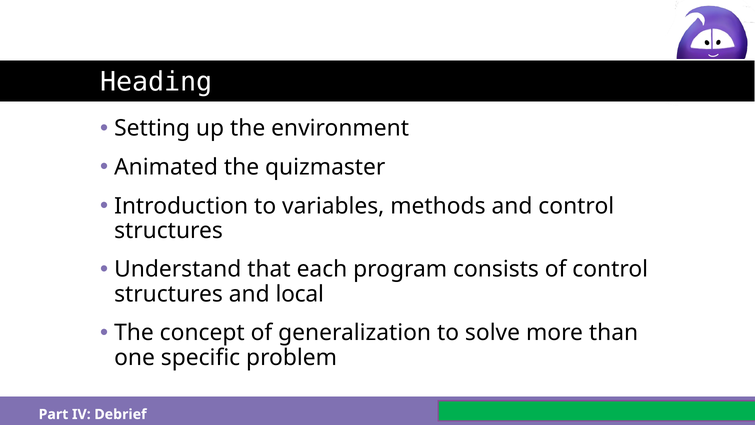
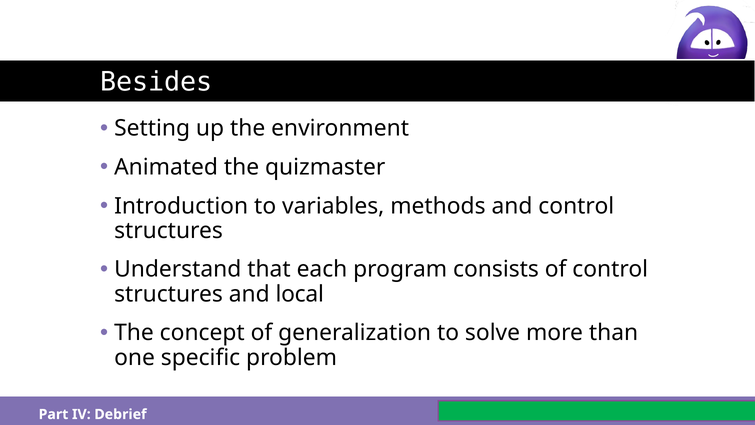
Heading: Heading -> Besides
